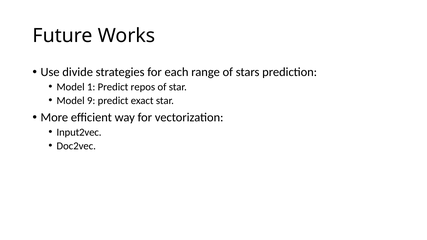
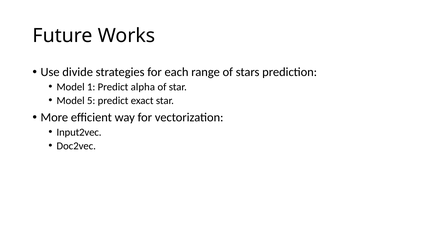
repos: repos -> alpha
9: 9 -> 5
